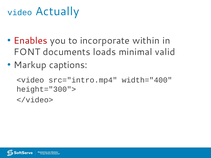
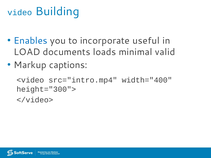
Actually: Actually -> Building
Enables colour: red -> blue
within: within -> useful
FONT: FONT -> LOAD
